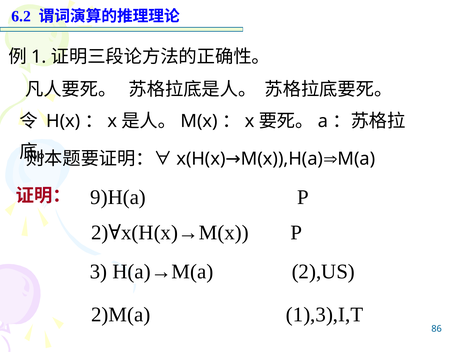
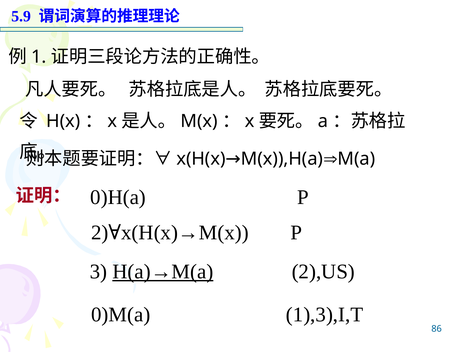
6.2: 6.2 -> 5.9
9)H(a: 9)H(a -> 0)H(a
H(a)→M(a underline: none -> present
2)M(a: 2)M(a -> 0)M(a
